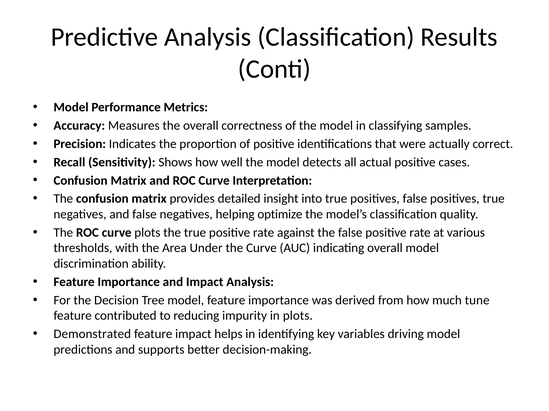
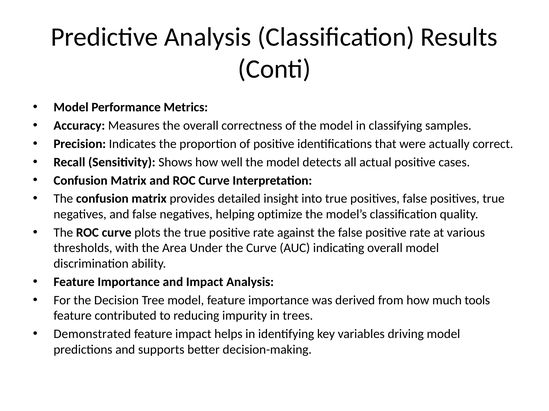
tune: tune -> tools
in plots: plots -> trees
